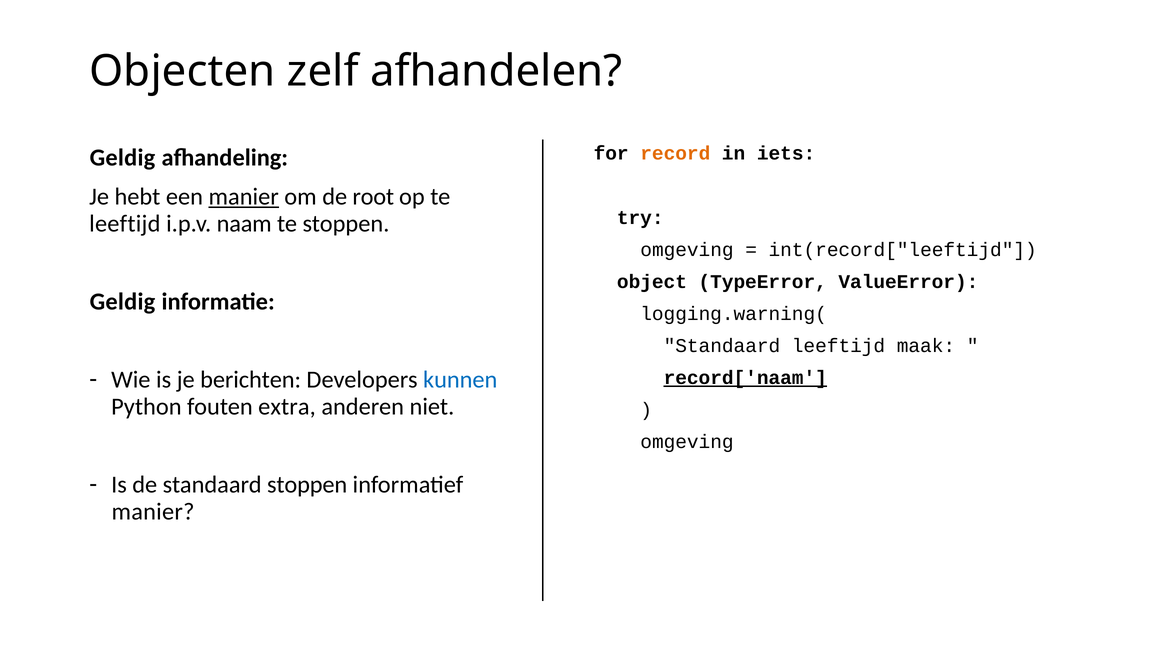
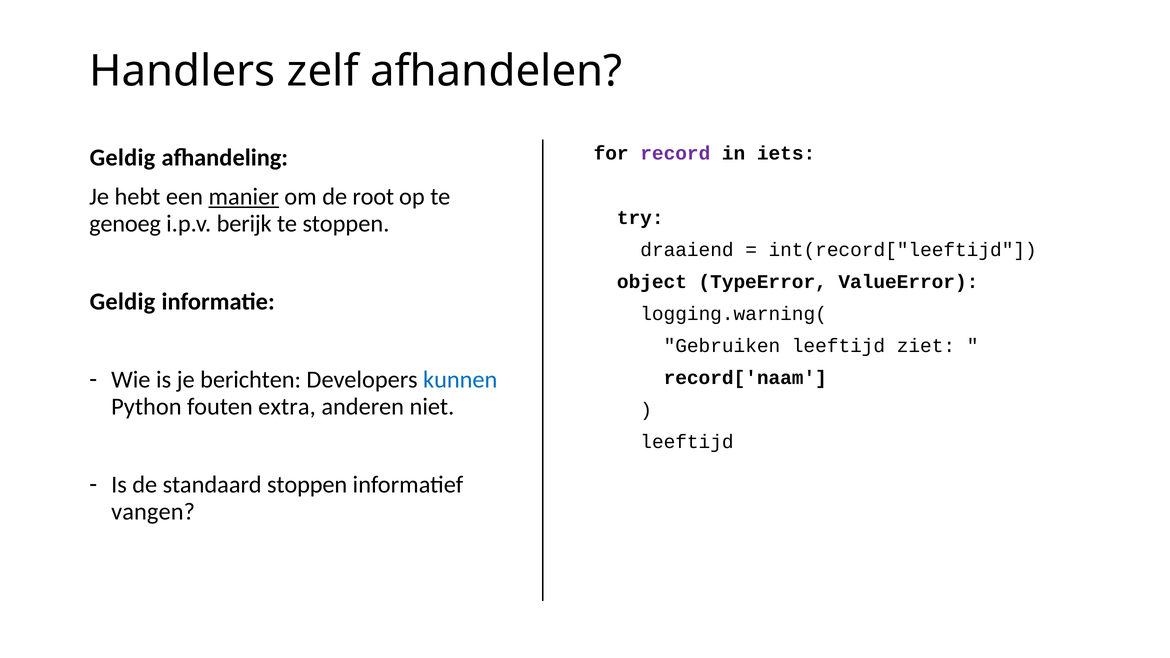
Objecten: Objecten -> Handlers
record colour: orange -> purple
leeftijd at (125, 224): leeftijd -> genoeg
naam: naam -> berijk
omgeving at (687, 250): omgeving -> draaiend
Standaard at (722, 346): Standaard -> Gebruiken
maak: maak -> ziet
record['naam underline: present -> none
omgeving at (687, 442): omgeving -> leeftijd
manier at (153, 512): manier -> vangen
